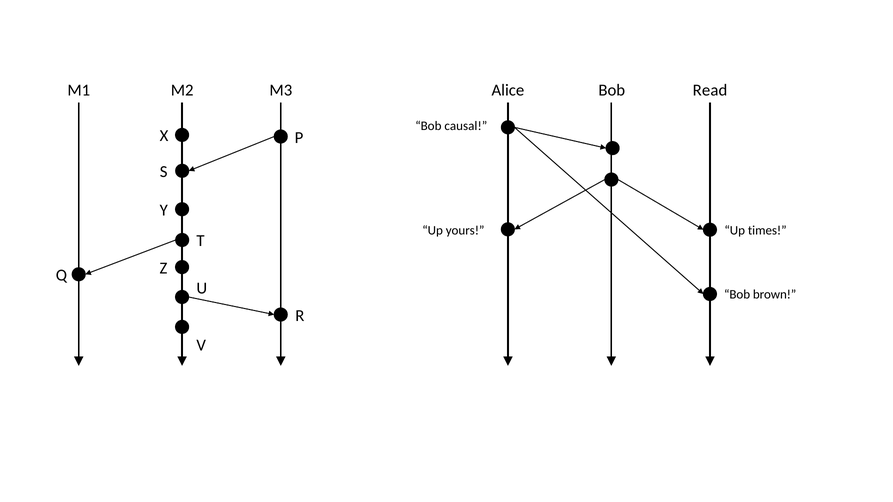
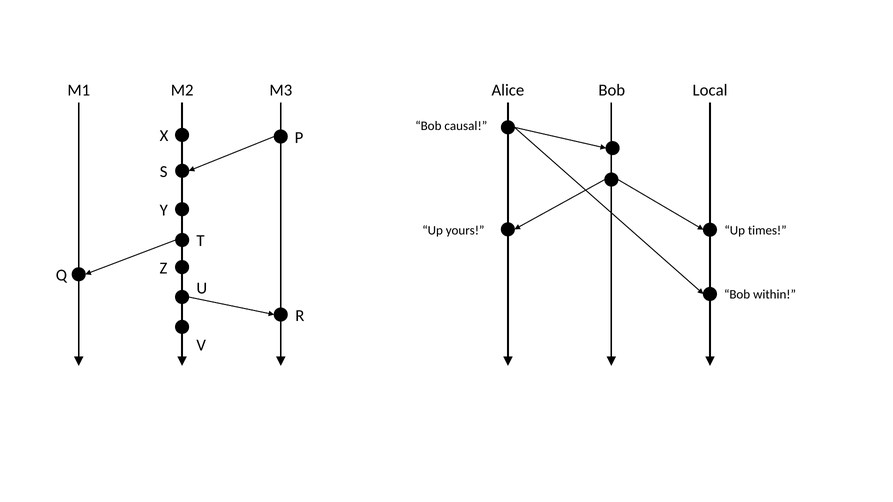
Read: Read -> Local
brown: brown -> within
